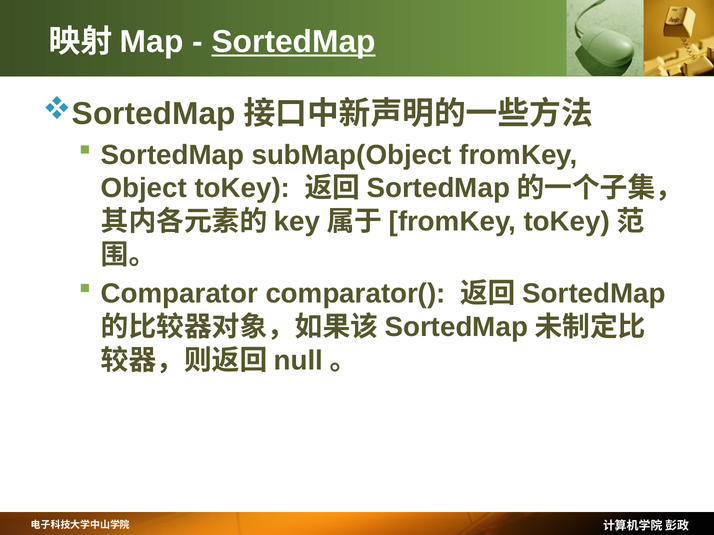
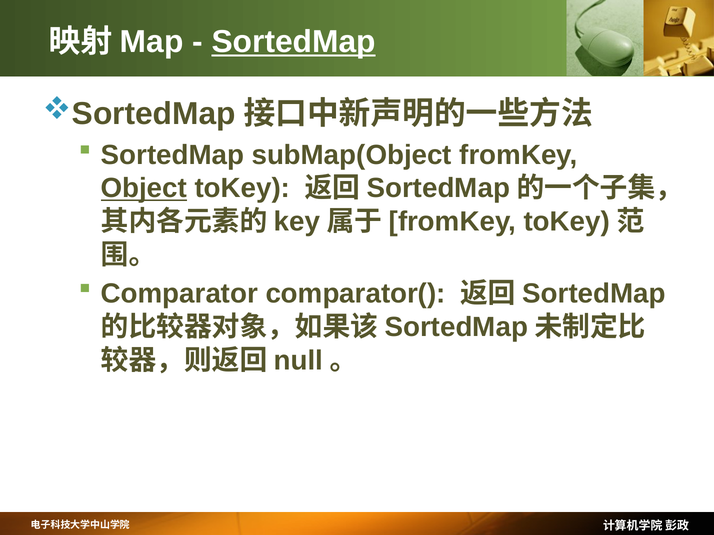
Object underline: none -> present
